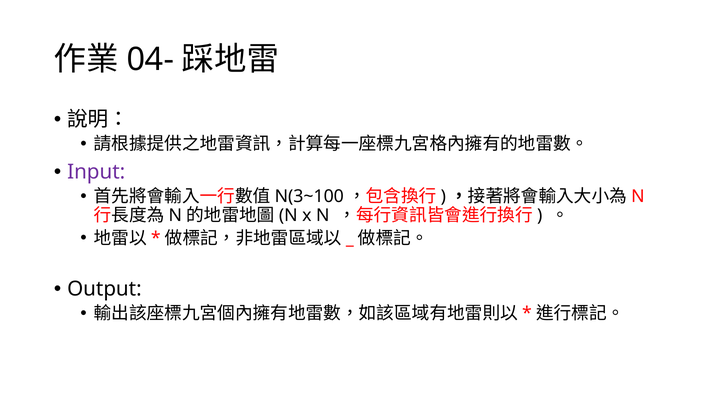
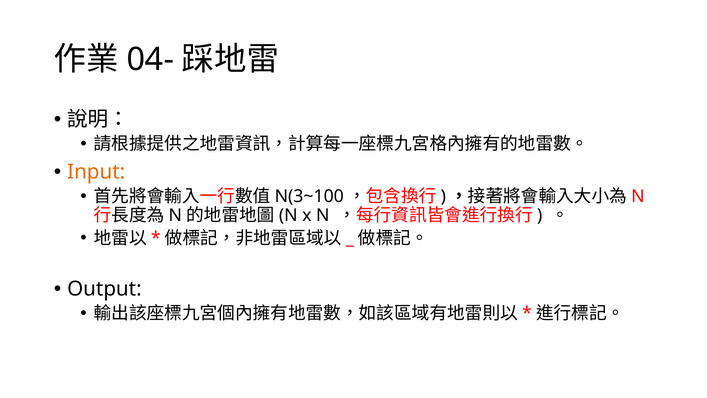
Input colour: purple -> orange
